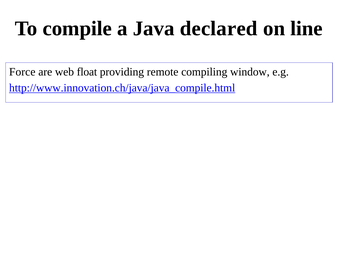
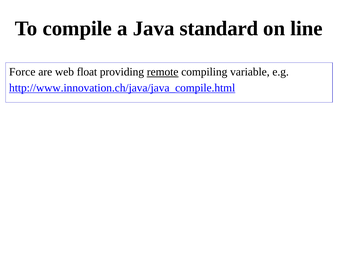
declared: declared -> standard
remote underline: none -> present
window: window -> variable
